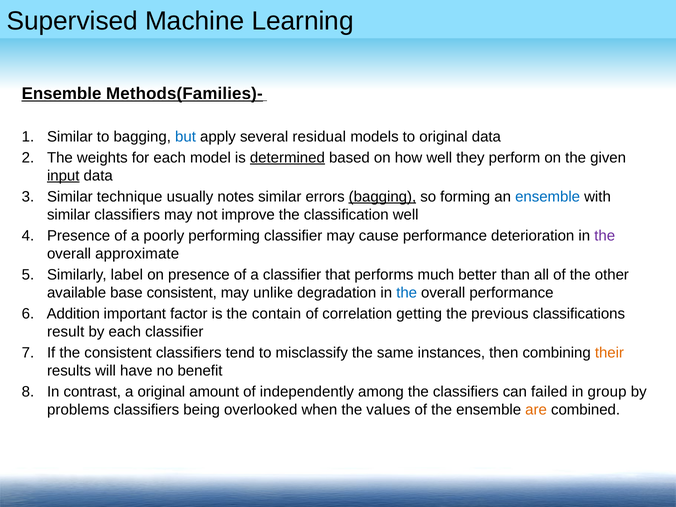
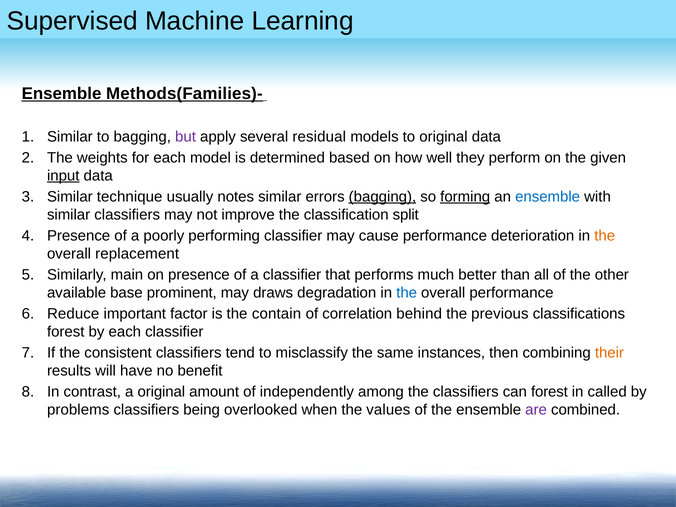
but colour: blue -> purple
determined underline: present -> none
forming underline: none -> present
classification well: well -> split
the at (605, 236) colour: purple -> orange
approximate: approximate -> replacement
label: label -> main
base consistent: consistent -> prominent
unlike: unlike -> draws
Addition: Addition -> Reduce
getting: getting -> behind
result at (66, 332): result -> forest
can failed: failed -> forest
group: group -> called
are colour: orange -> purple
